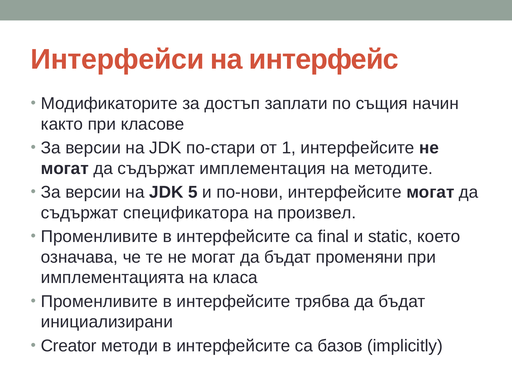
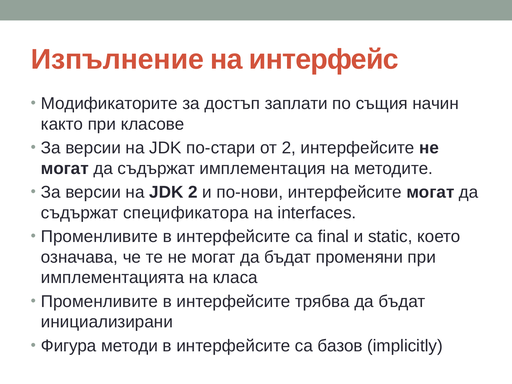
Интерфейси: Интерфейси -> Изпълнение
от 1: 1 -> 2
JDK 5: 5 -> 2
произвел: произвел -> interfaces
Creator: Creator -> Фигура
